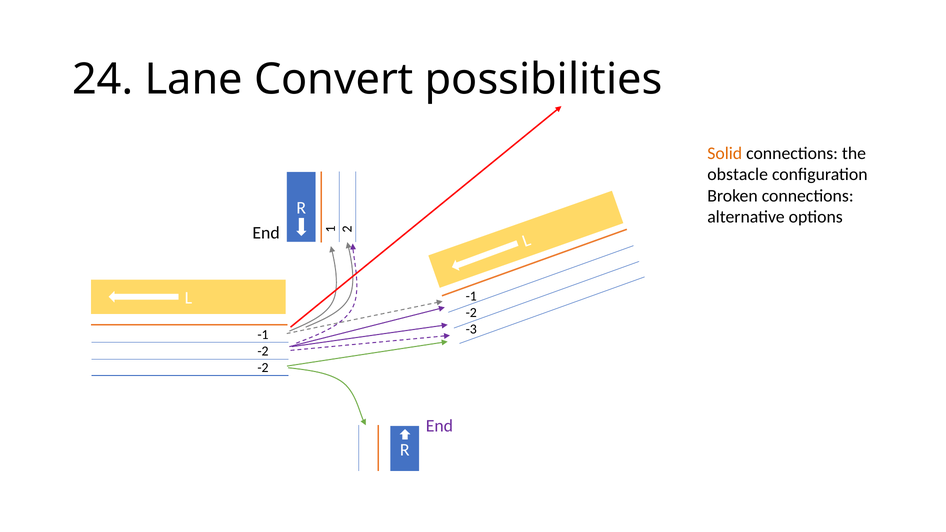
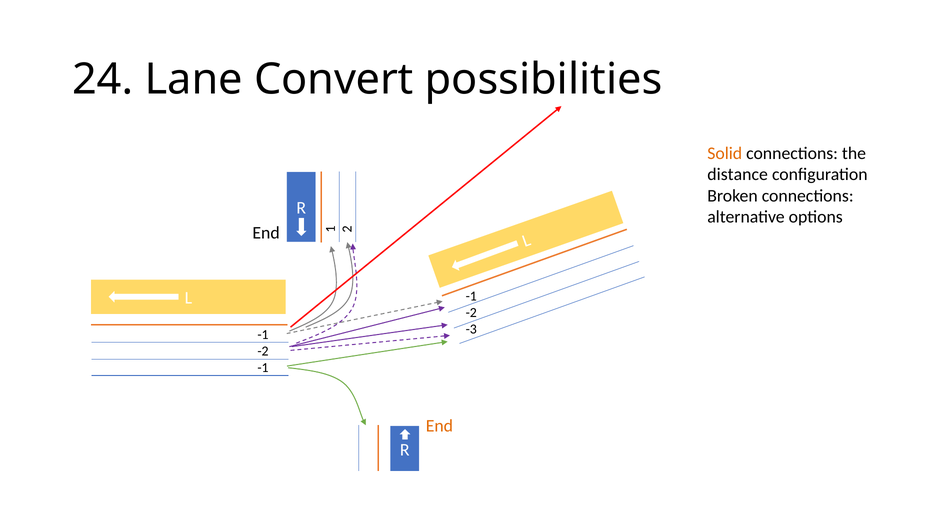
obstacle: obstacle -> distance
-2 at (263, 368): -2 -> -1
End at (439, 426) colour: purple -> orange
